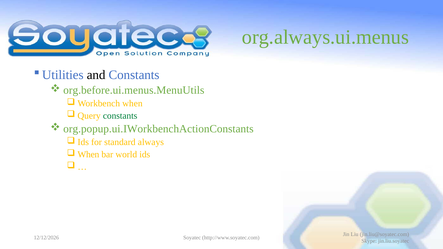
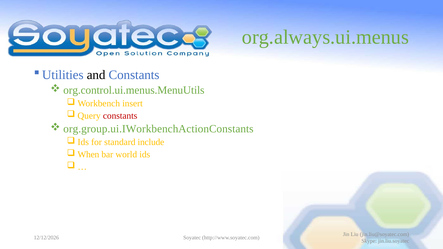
org.before.ui.menus.MenuUtils: org.before.ui.menus.MenuUtils -> org.control.ui.menus.MenuUtils
Workbench when: when -> insert
constants at (120, 116) colour: green -> red
org.popup.ui.IWorkbenchActionConstants: org.popup.ui.IWorkbenchActionConstants -> org.group.ui.IWorkbenchActionConstants
always: always -> include
